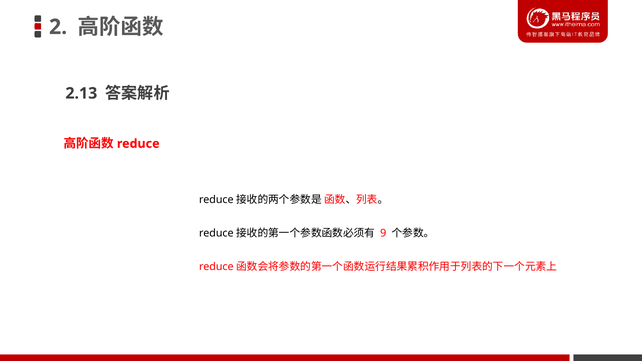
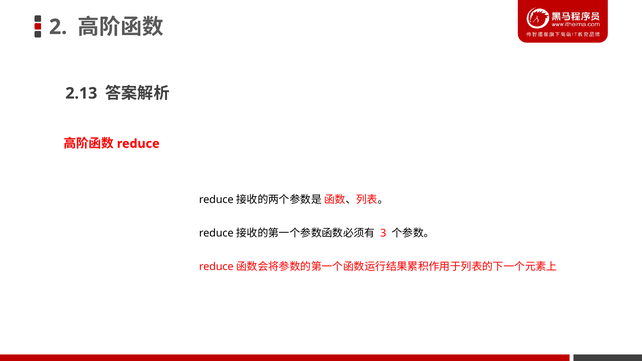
9: 9 -> 3
